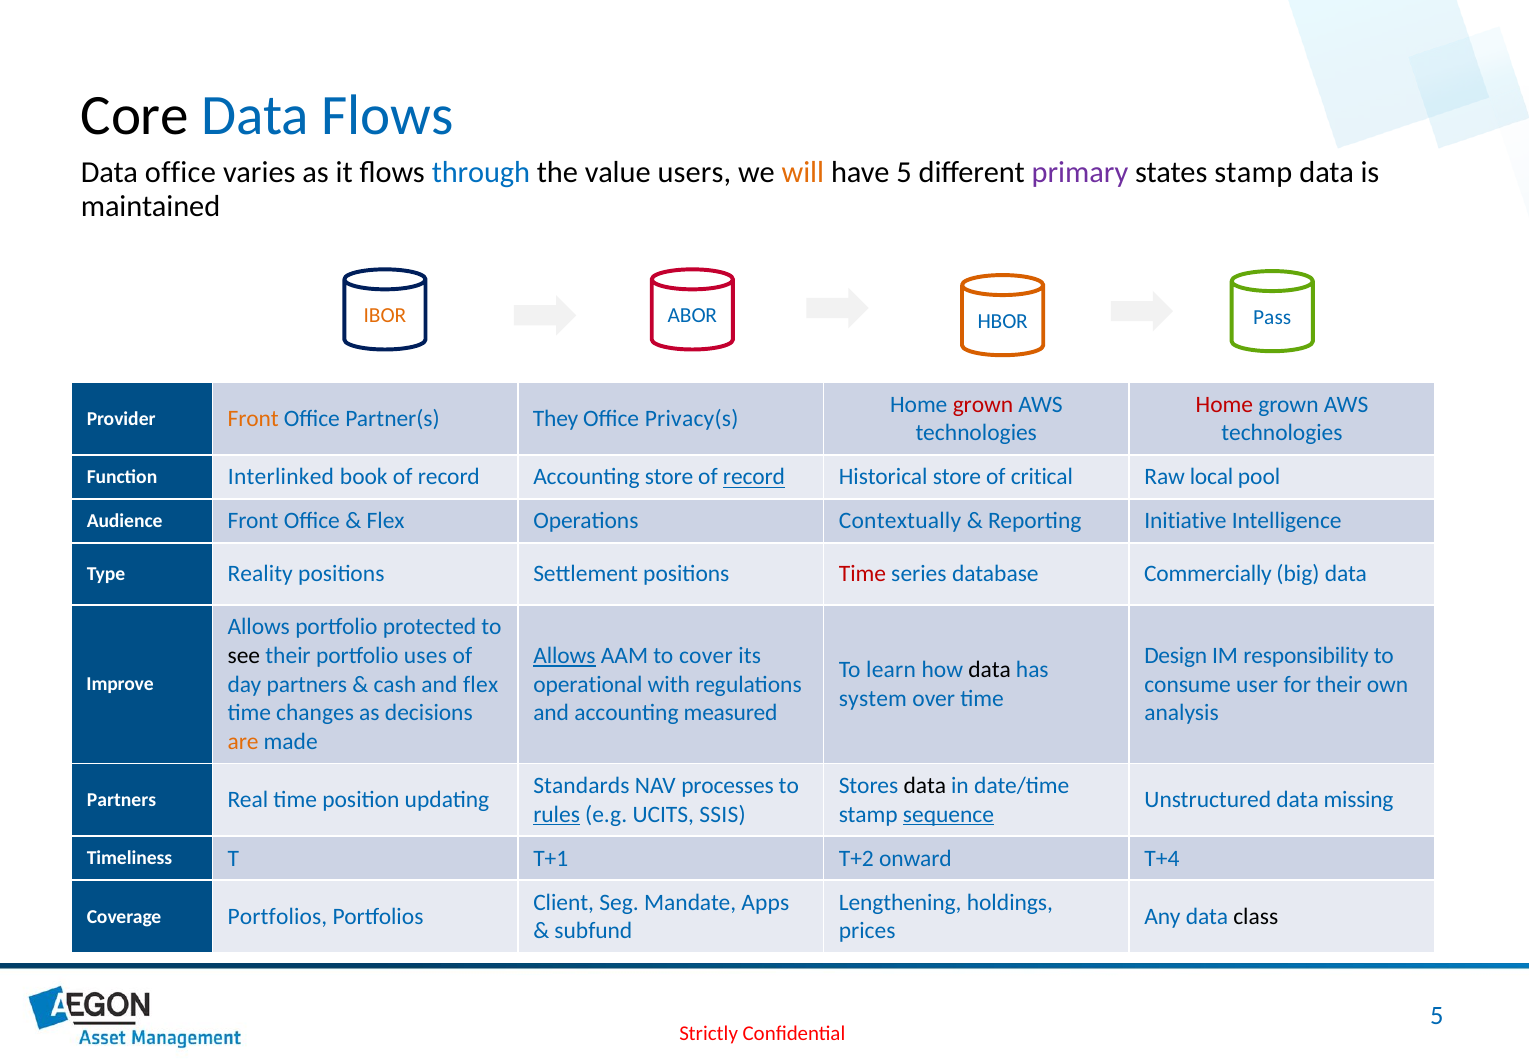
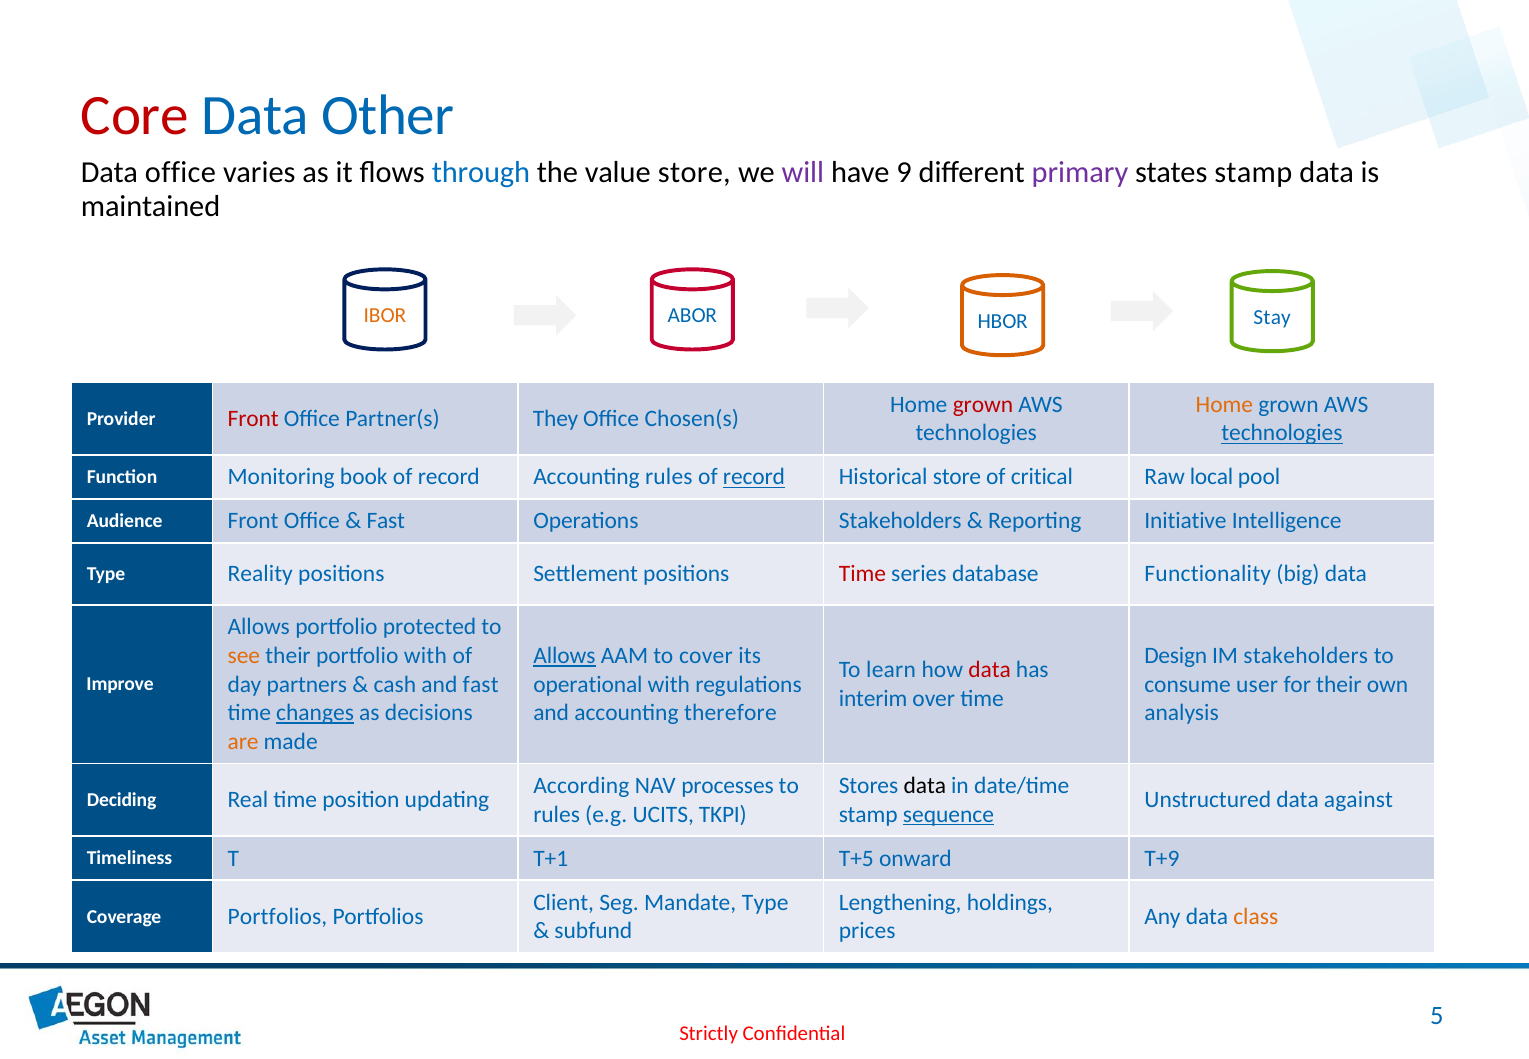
Core colour: black -> red
Data Flows: Flows -> Other
value users: users -> store
will colour: orange -> purple
have 5: 5 -> 9
Pass: Pass -> Stay
Home at (1224, 404) colour: red -> orange
Front at (253, 419) colour: orange -> red
Privacy(s: Privacy(s -> Chosen(s
technologies at (1282, 433) underline: none -> present
Interlinked: Interlinked -> Monitoring
Accounting store: store -> rules
Flex at (386, 521): Flex -> Fast
Operations Contextually: Contextually -> Stakeholders
Commercially: Commercially -> Functionality
see colour: black -> orange
portfolio uses: uses -> with
IM responsibility: responsibility -> stakeholders
data at (990, 670) colour: black -> red
and flex: flex -> fast
system: system -> interim
changes underline: none -> present
measured: measured -> therefore
Standards: Standards -> According
missing: missing -> against
Partners at (121, 800): Partners -> Deciding
rules at (557, 814) underline: present -> none
SSIS: SSIS -> TKPI
T+2: T+2 -> T+5
T+4: T+4 -> T+9
Mandate Apps: Apps -> Type
class colour: black -> orange
